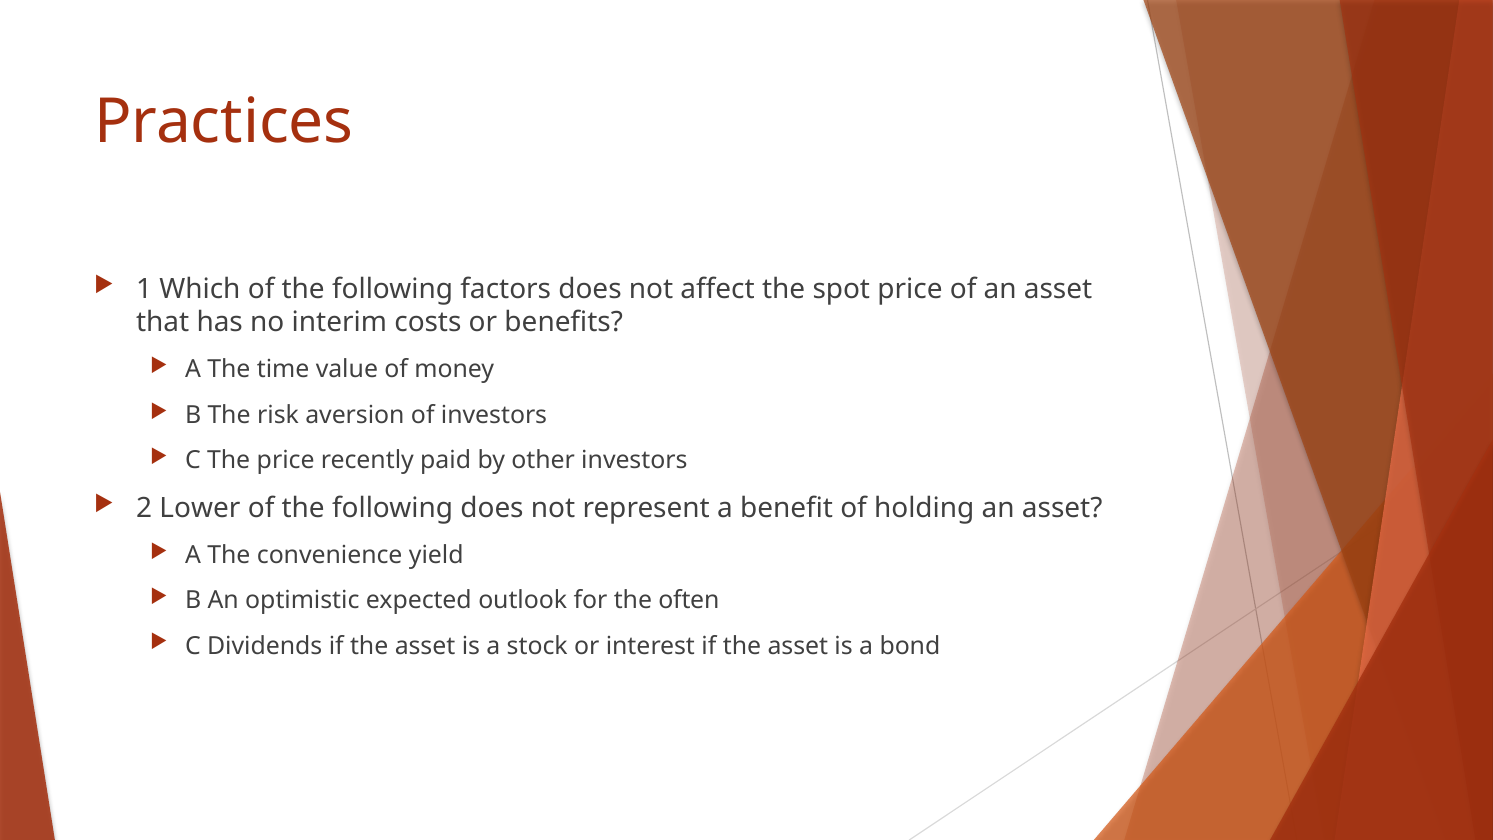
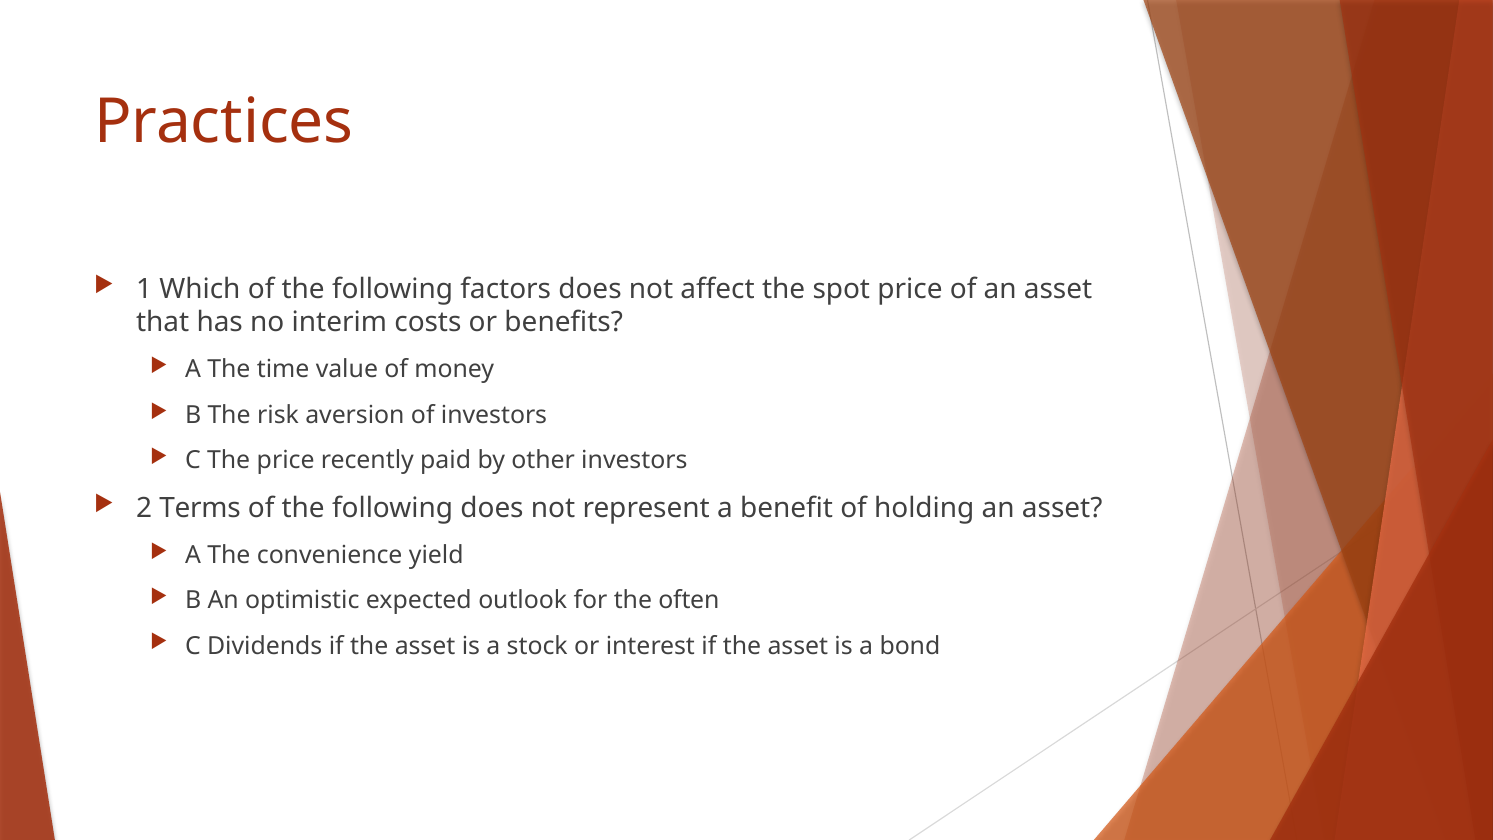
Lower: Lower -> Terms
